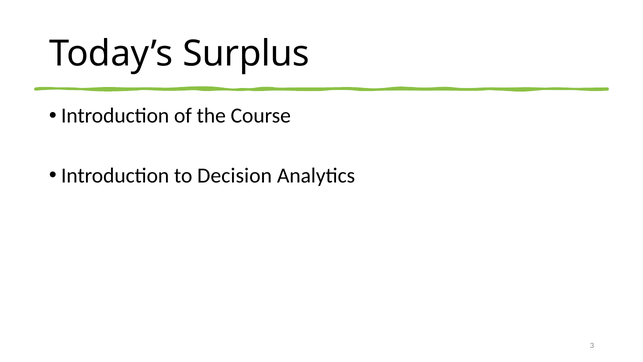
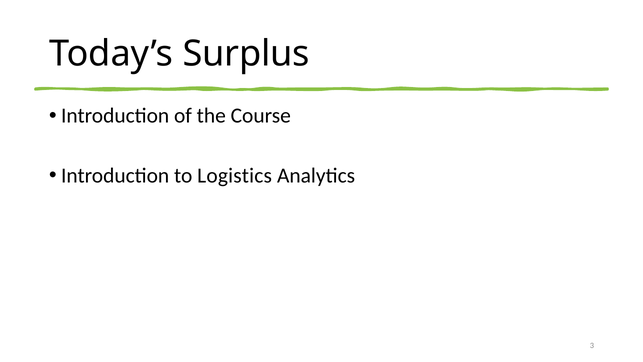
Decision: Decision -> Logistics
